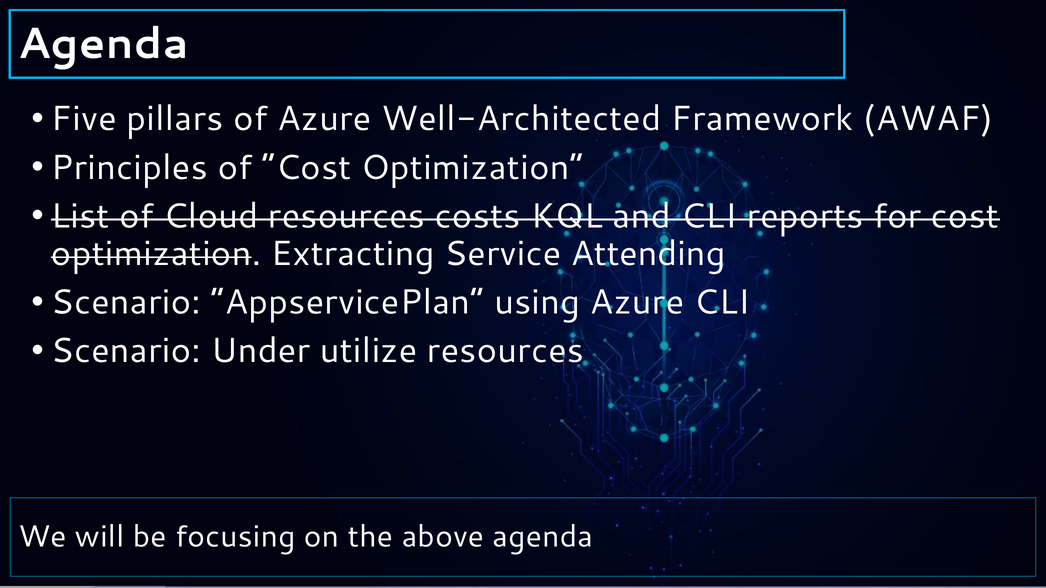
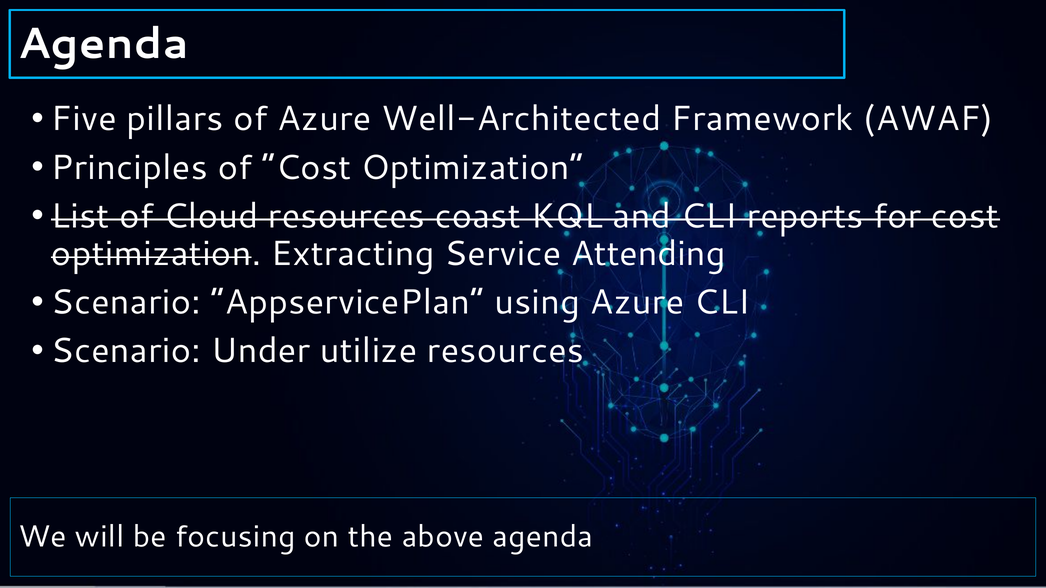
costs: costs -> coast
